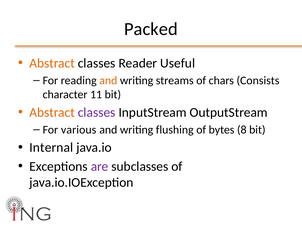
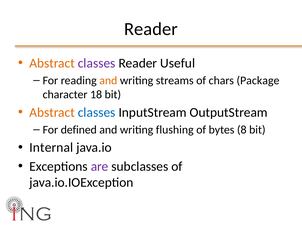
Packed at (151, 29): Packed -> Reader
classes at (97, 63) colour: black -> purple
Consists: Consists -> Package
11: 11 -> 18
classes at (97, 113) colour: purple -> blue
various: various -> defined
